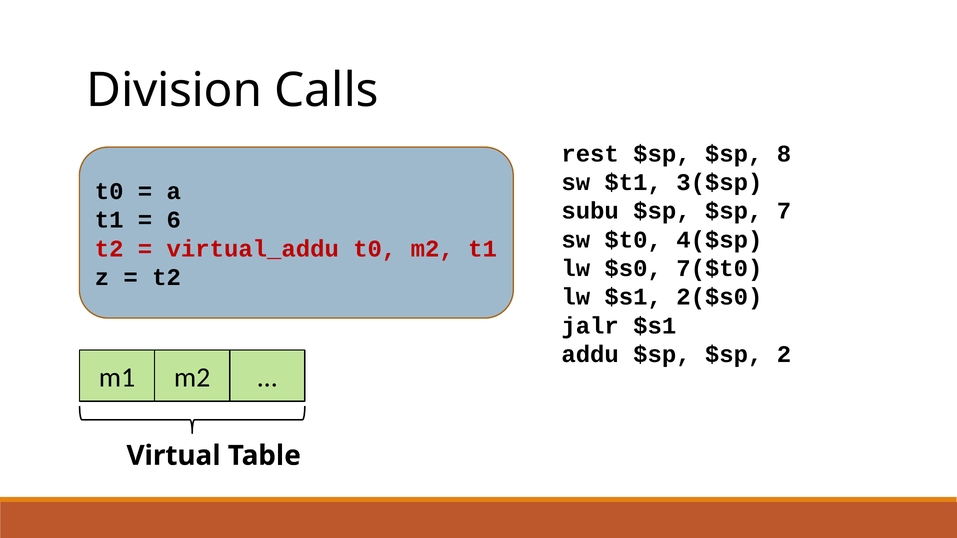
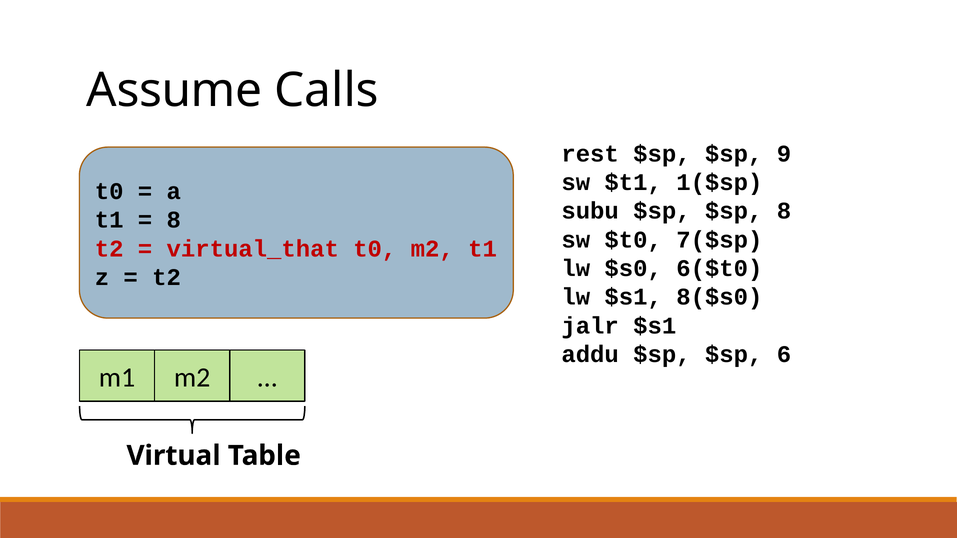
Division: Division -> Assume
8: 8 -> 9
3($sp: 3($sp -> 1($sp
$sp 7: 7 -> 8
6 at (174, 220): 6 -> 8
4($sp: 4($sp -> 7($sp
virtual_addu: virtual_addu -> virtual_that
7($t0: 7($t0 -> 6($t0
2($s0: 2($s0 -> 8($s0
2: 2 -> 6
